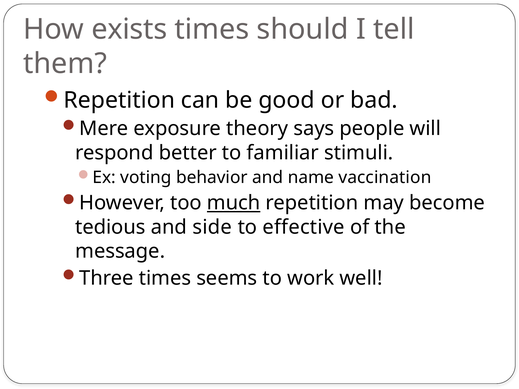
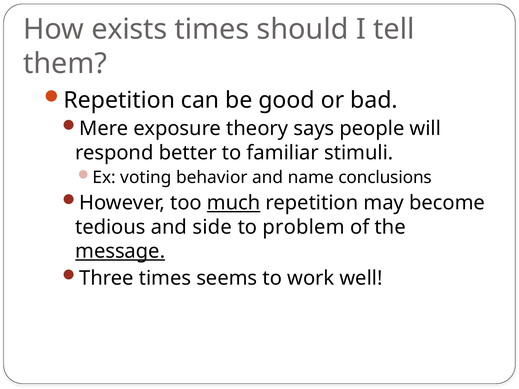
vaccination: vaccination -> conclusions
effective: effective -> problem
message underline: none -> present
